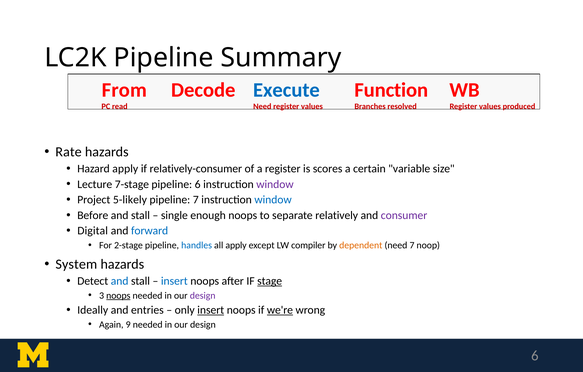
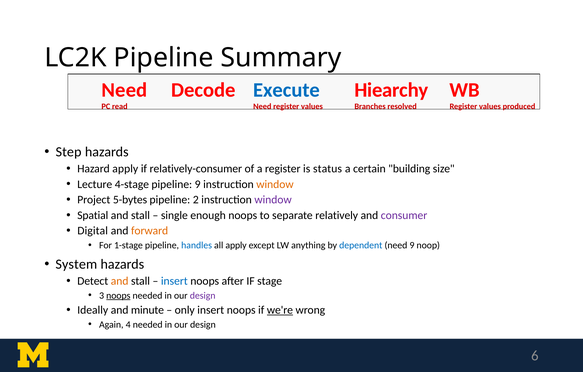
From at (124, 90): From -> Need
Function: Function -> Hiearchy
Rate: Rate -> Step
scores: scores -> status
variable: variable -> building
7-stage: 7-stage -> 4-stage
pipeline 6: 6 -> 9
window at (275, 185) colour: purple -> orange
5-likely: 5-likely -> 5-bytes
pipeline 7: 7 -> 2
window at (273, 200) colour: blue -> purple
Before: Before -> Spatial
forward colour: blue -> orange
2-stage: 2-stage -> 1-stage
compiler: compiler -> anything
dependent colour: orange -> blue
need 7: 7 -> 9
and at (120, 281) colour: blue -> orange
stage underline: present -> none
entries: entries -> minute
insert at (211, 310) underline: present -> none
9: 9 -> 4
